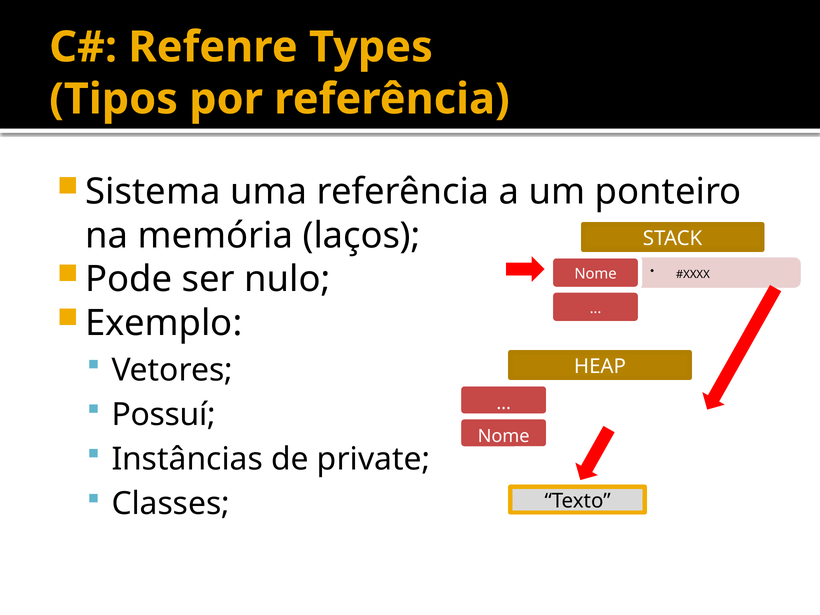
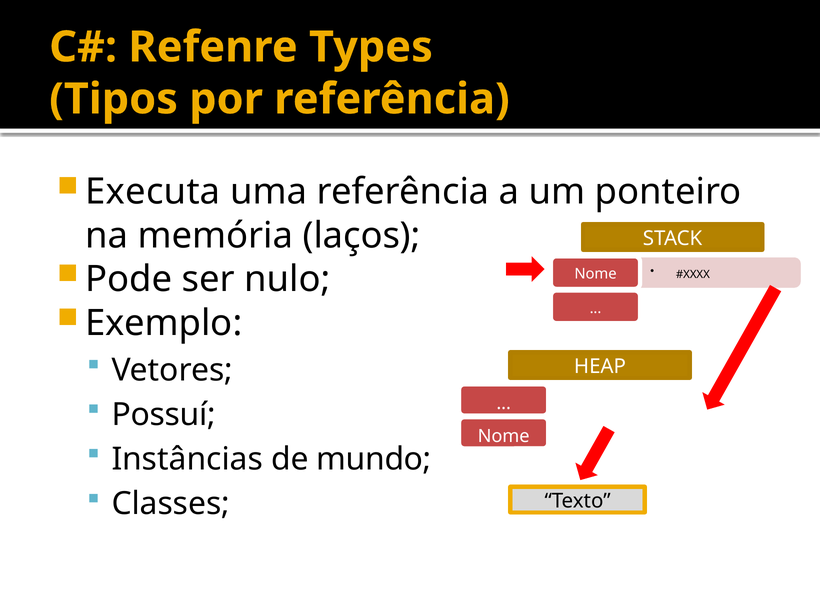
Sistema: Sistema -> Executa
private: private -> mundo
